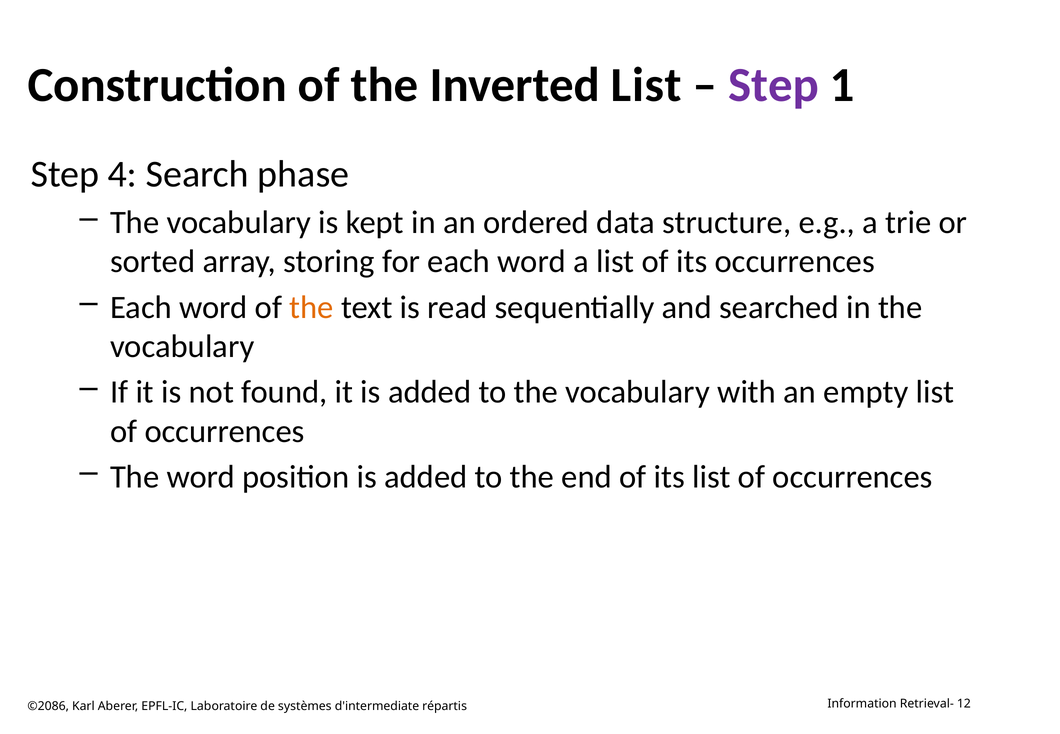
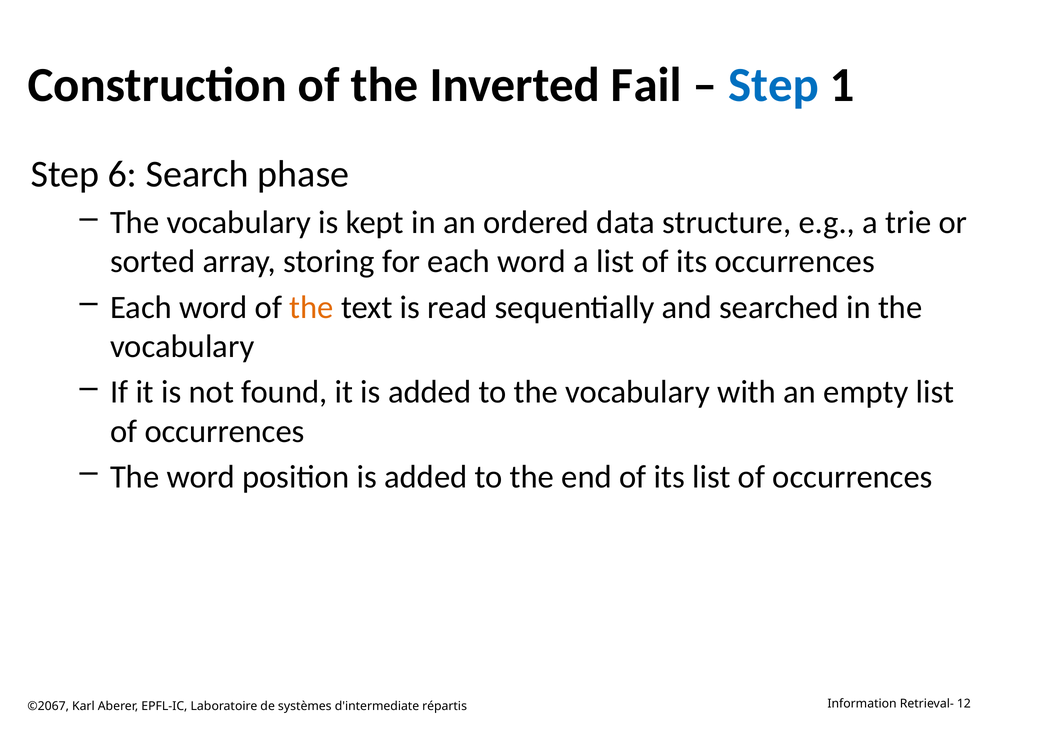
Inverted List: List -> Fail
Step at (774, 85) colour: purple -> blue
4: 4 -> 6
©2086: ©2086 -> ©2067
